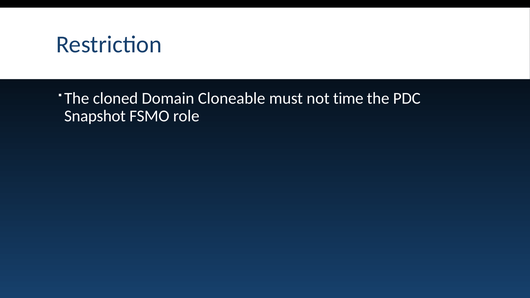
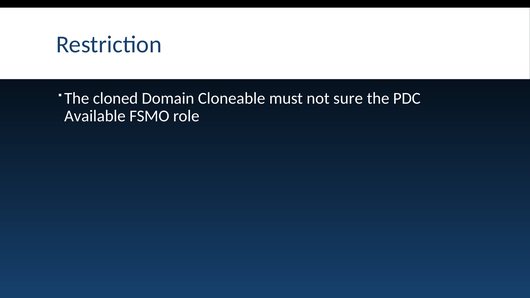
time: time -> sure
Snapshot: Snapshot -> Available
